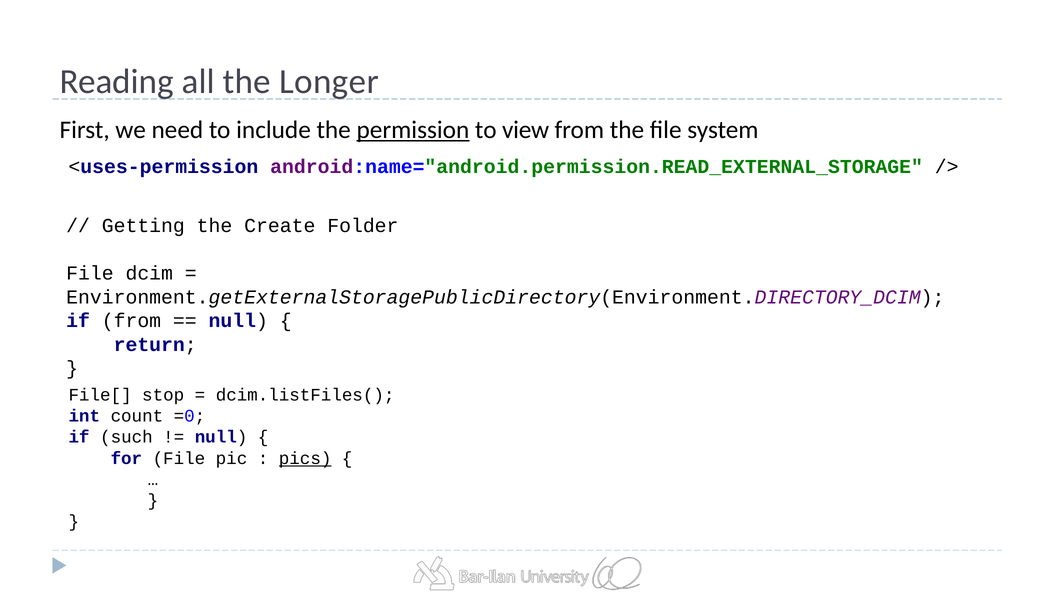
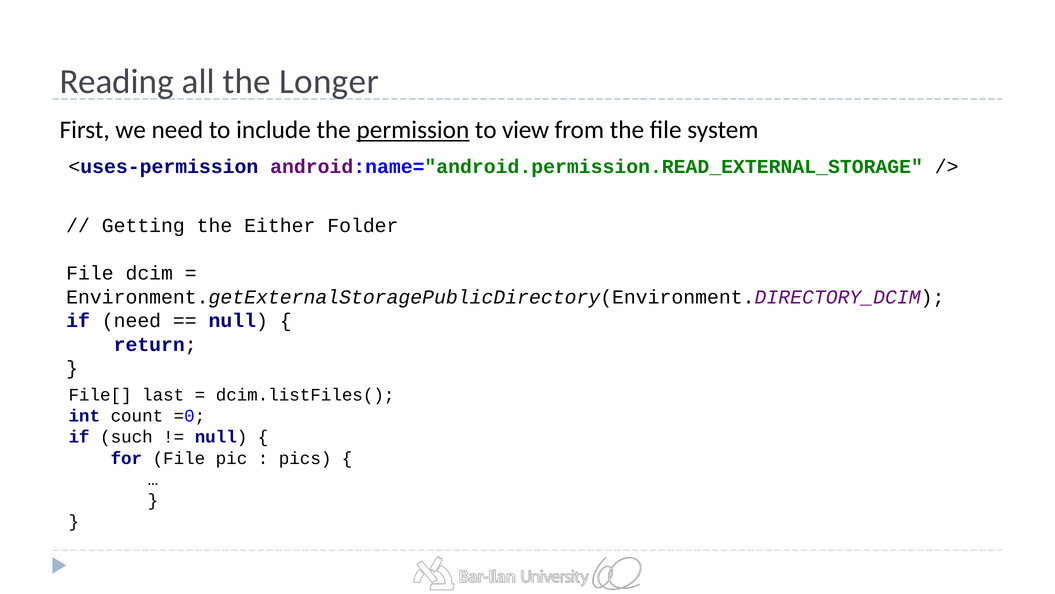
Create: Create -> Either
if from: from -> need
stop: stop -> last
pics underline: present -> none
